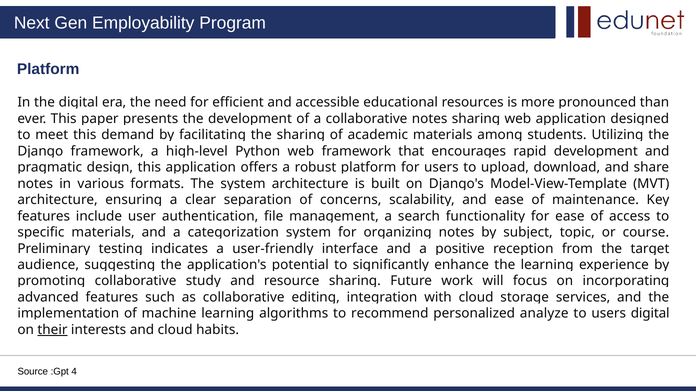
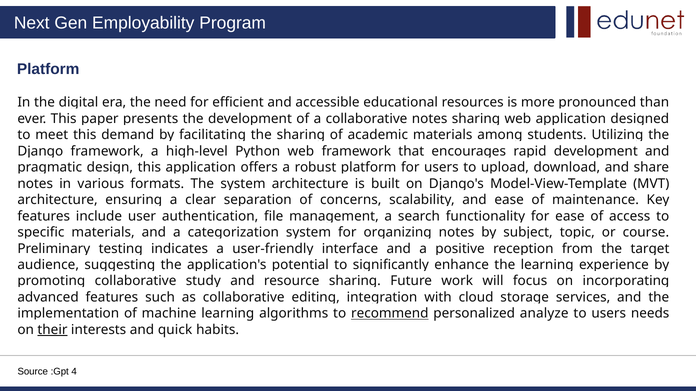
recommend underline: none -> present
users digital: digital -> needs
and cloud: cloud -> quick
